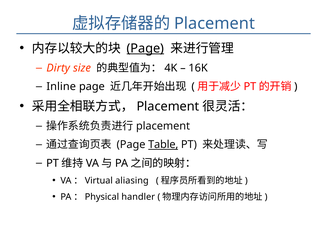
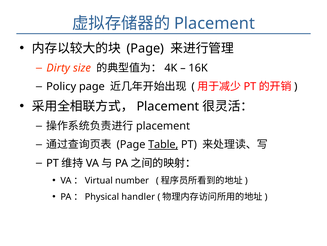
Page at (145, 48) underline: present -> none
Inline: Inline -> Policy
aliasing: aliasing -> number
